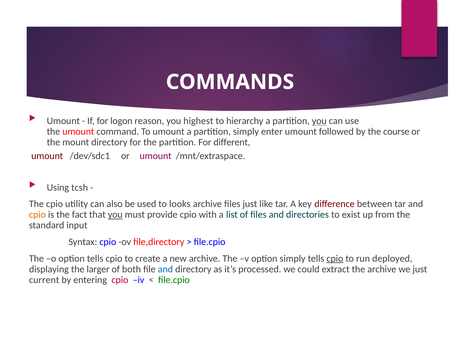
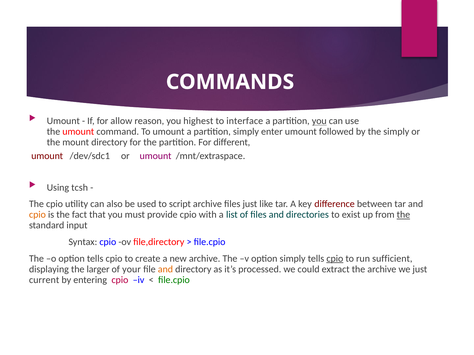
logon: logon -> allow
hierarchy: hierarchy -> interface
the course: course -> simply
looks: looks -> script
you at (115, 215) underline: present -> none
the at (403, 215) underline: none -> present
deployed: deployed -> sufficient
both: both -> your
and at (165, 270) colour: blue -> orange
